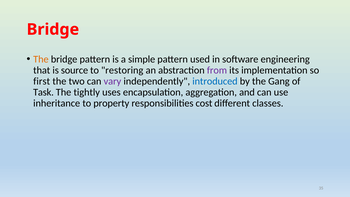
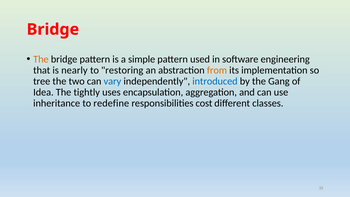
source: source -> nearly
from colour: purple -> orange
first: first -> tree
vary colour: purple -> blue
Task: Task -> Idea
property: property -> redefine
